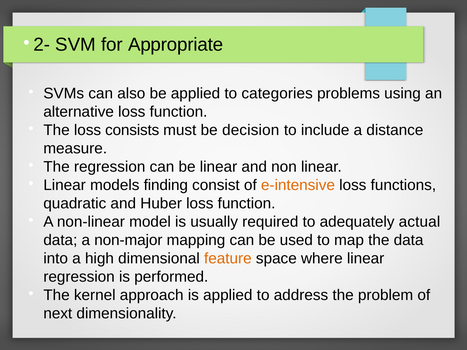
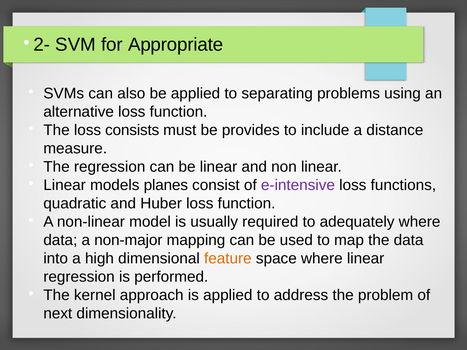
categories: categories -> separating
decision: decision -> provides
finding: finding -> planes
e-intensive colour: orange -> purple
adequately actual: actual -> where
